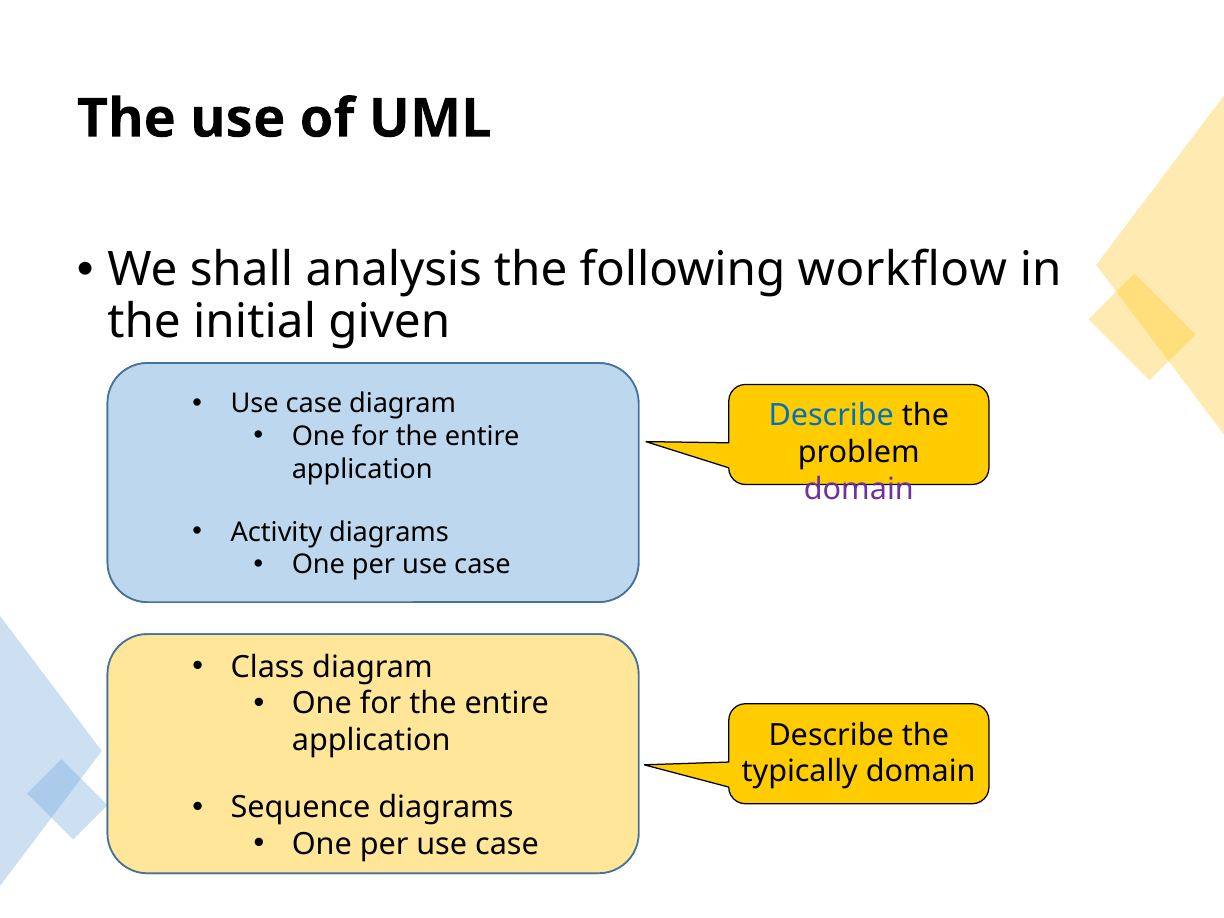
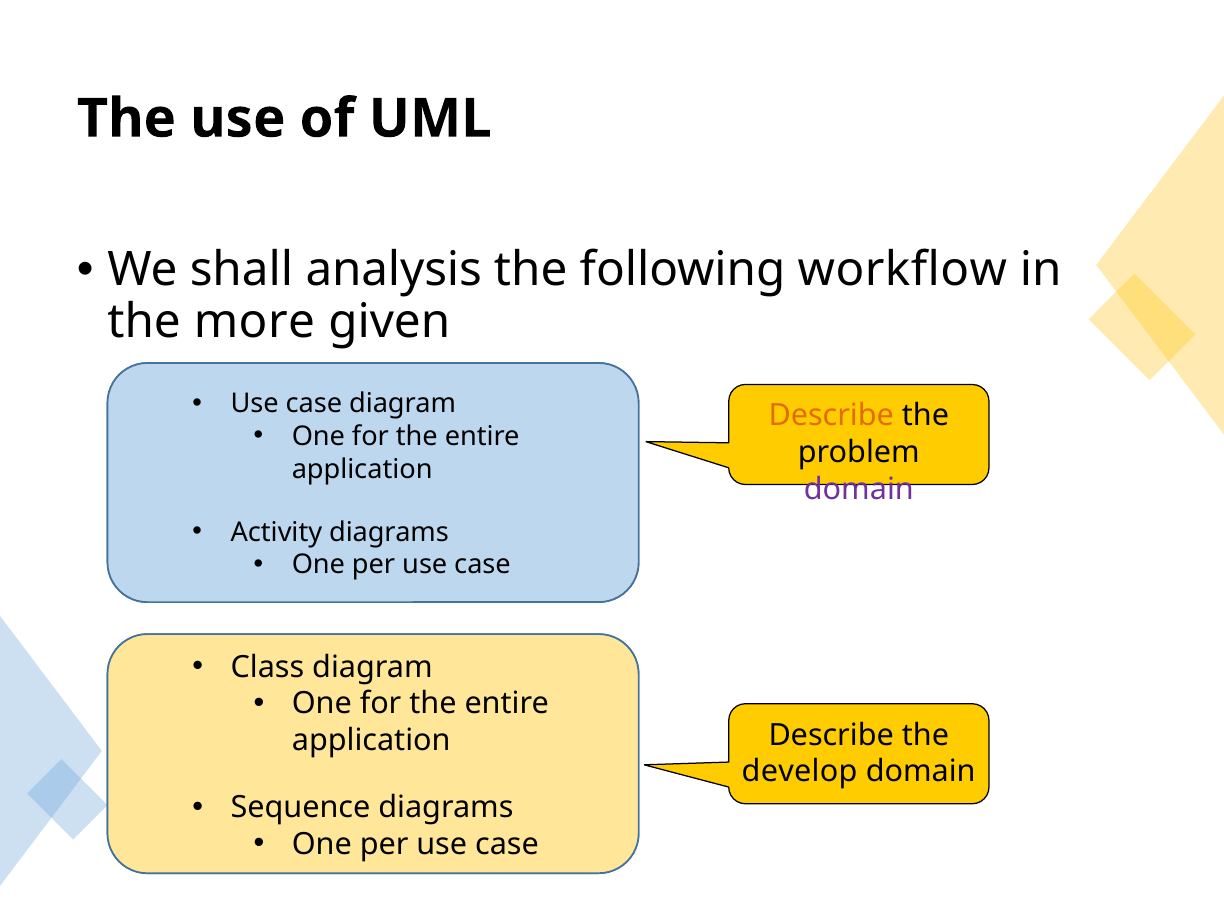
initial: initial -> more
Describe at (831, 416) colour: blue -> orange
typically: typically -> develop
